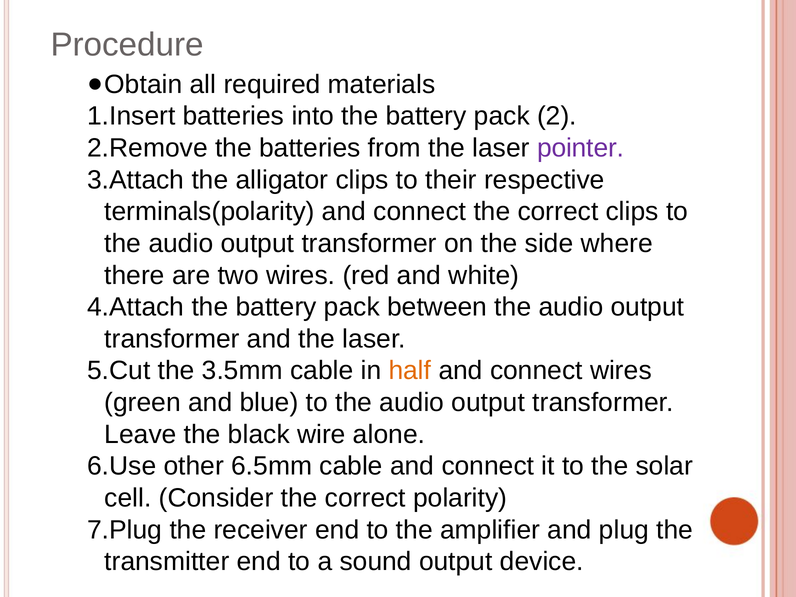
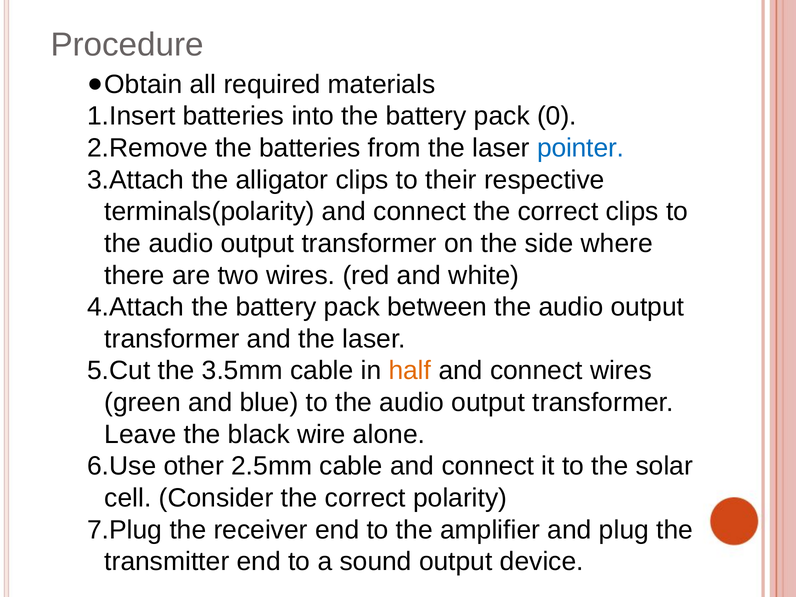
2: 2 -> 0
pointer colour: purple -> blue
6.5mm: 6.5mm -> 2.5mm
